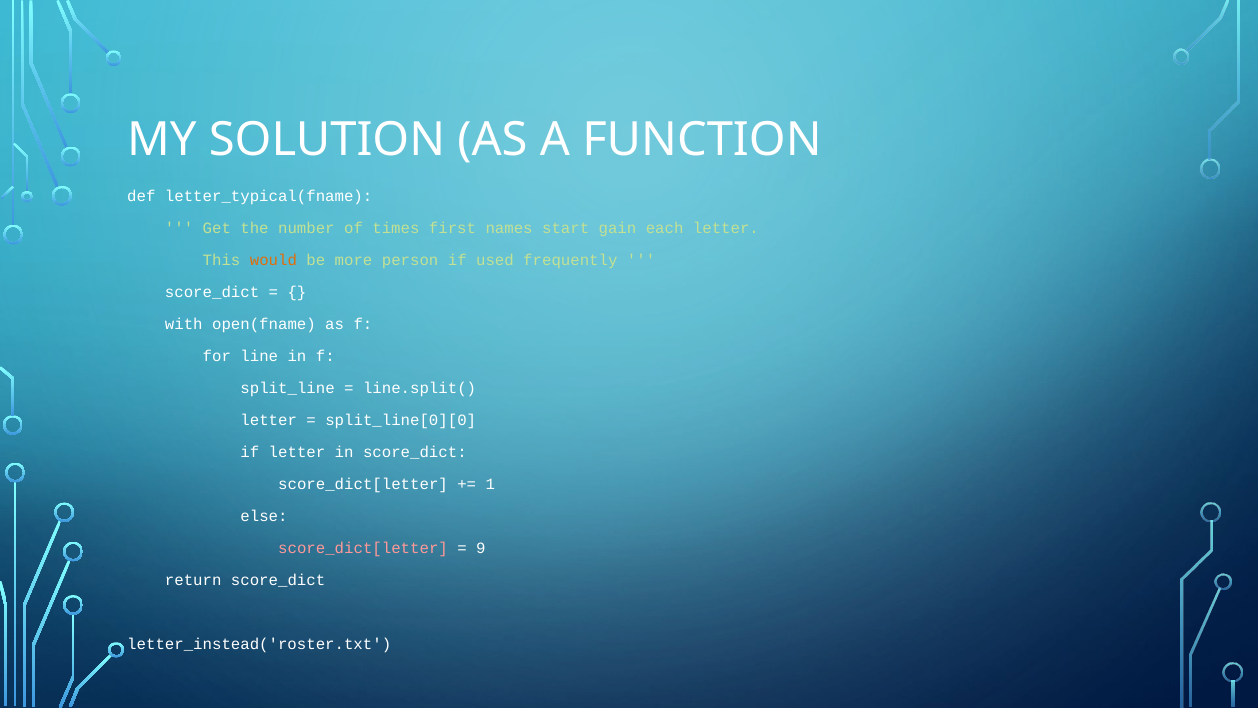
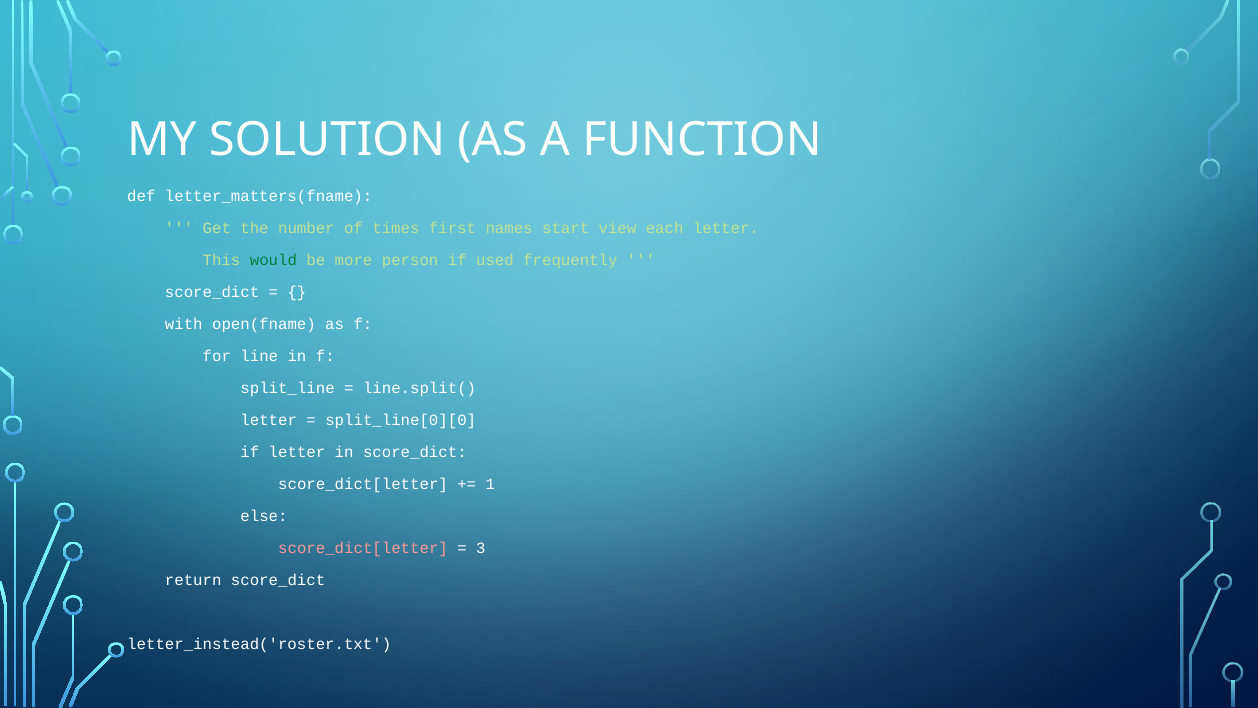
letter_typical(fname: letter_typical(fname -> letter_matters(fname
gain: gain -> view
would colour: orange -> green
9: 9 -> 3
